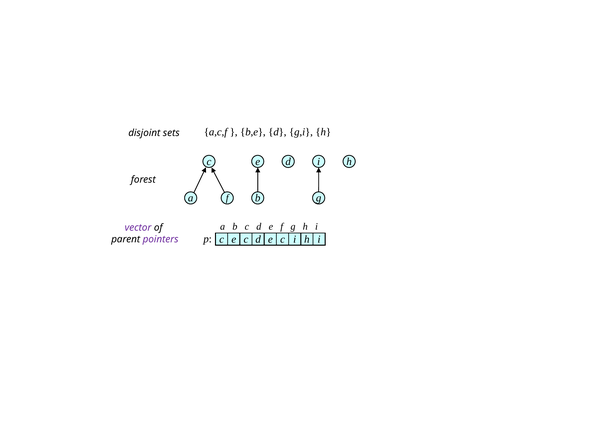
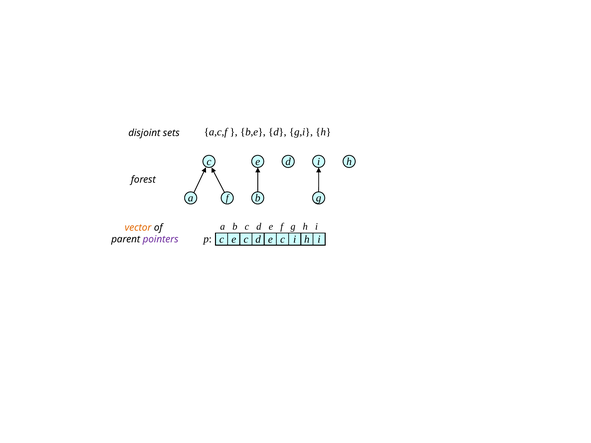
vector colour: purple -> orange
